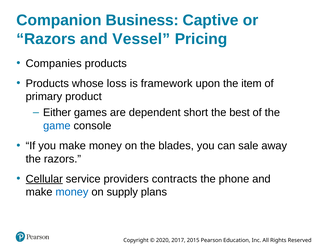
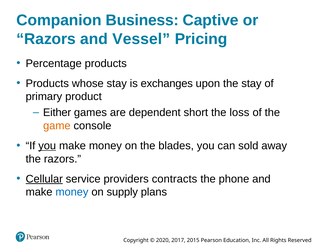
Companies: Companies -> Percentage
whose loss: loss -> stay
framework: framework -> exchanges
the item: item -> stay
best: best -> loss
game colour: blue -> orange
you at (47, 146) underline: none -> present
sale: sale -> sold
